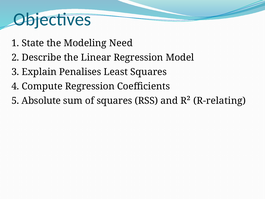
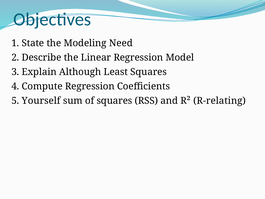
Penalises: Penalises -> Although
Absolute: Absolute -> Yourself
